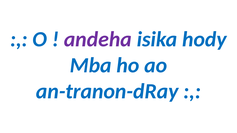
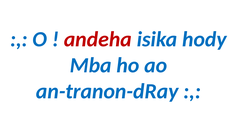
andeha colour: purple -> red
